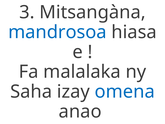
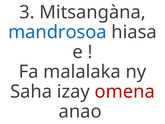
omena colour: blue -> red
